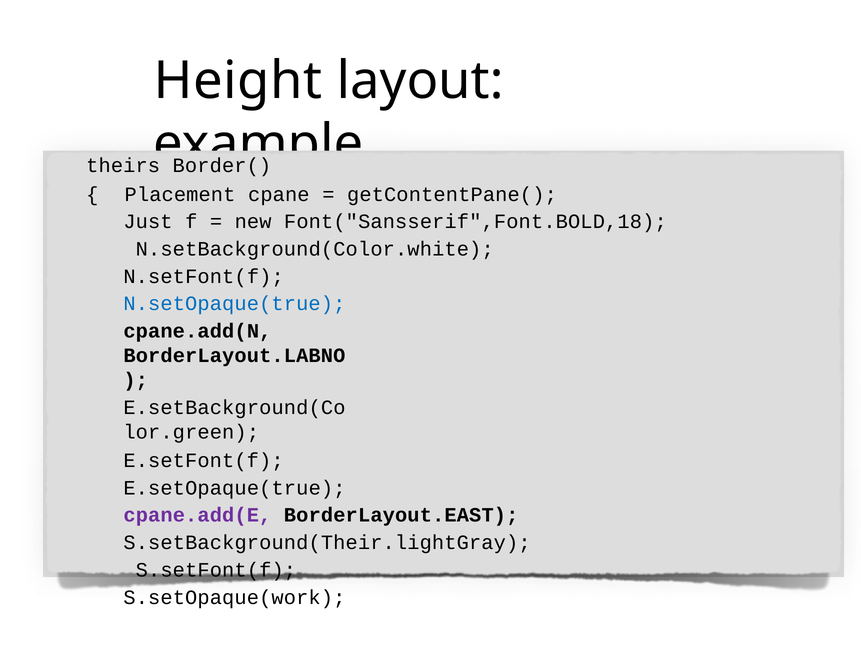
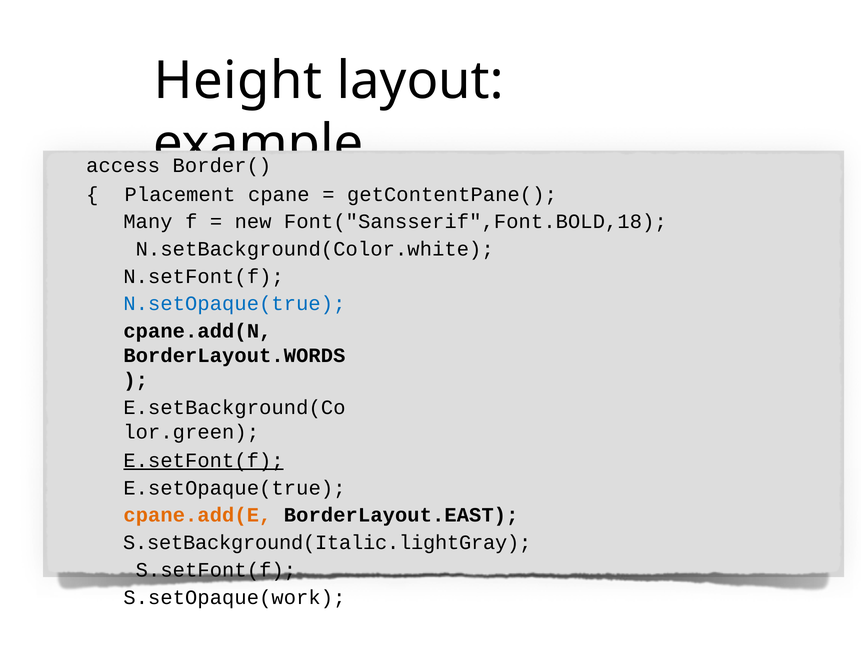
theirs: theirs -> access
Just: Just -> Many
BorderLayout.LABNO: BorderLayout.LABNO -> BorderLayout.WORDS
E.setFont(f underline: none -> present
cpane.add(E colour: purple -> orange
S.setBackground(Their.lightGray: S.setBackground(Their.lightGray -> S.setBackground(Italic.lightGray
